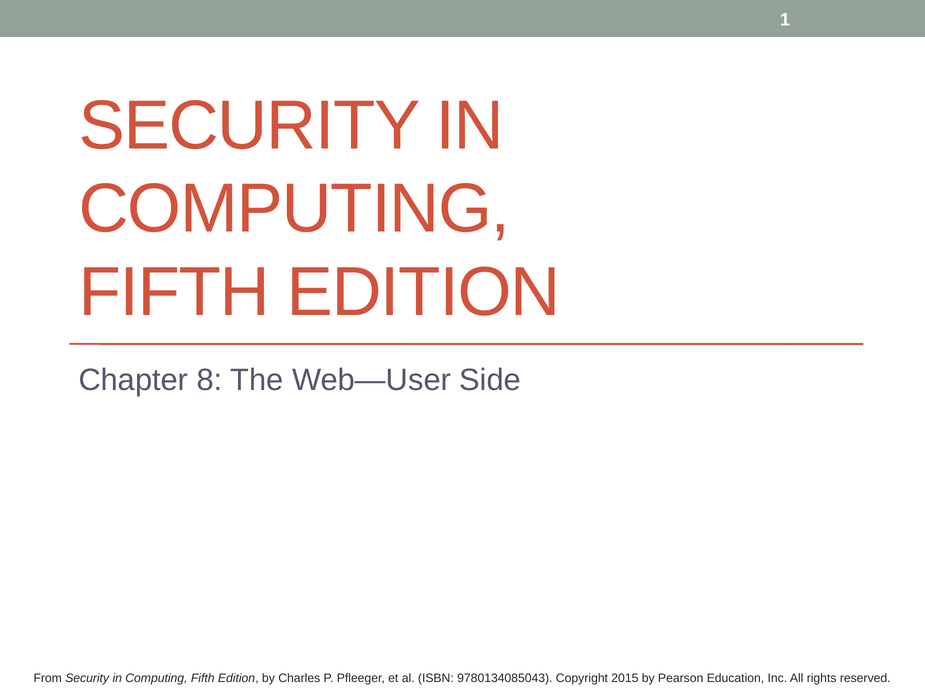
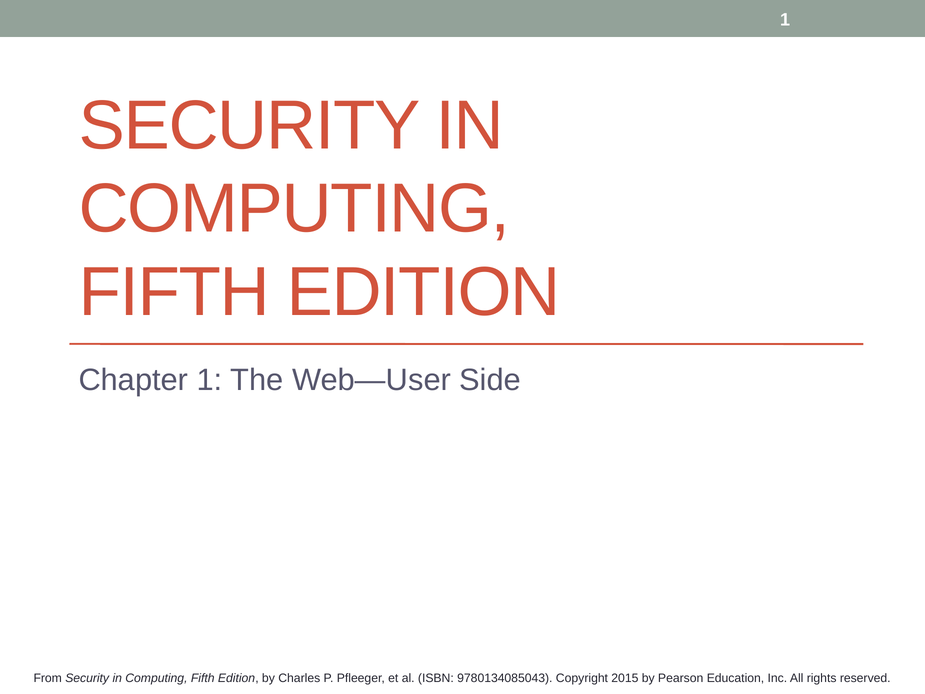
Chapter 8: 8 -> 1
